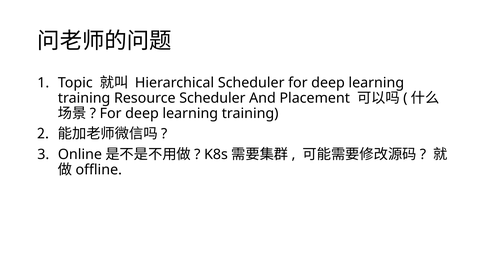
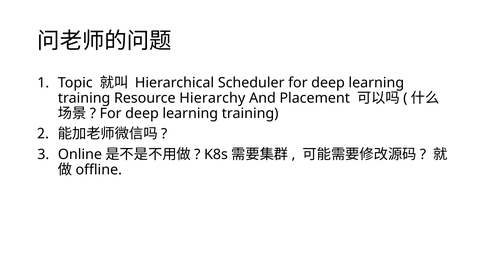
Resource Scheduler: Scheduler -> Hierarchy
